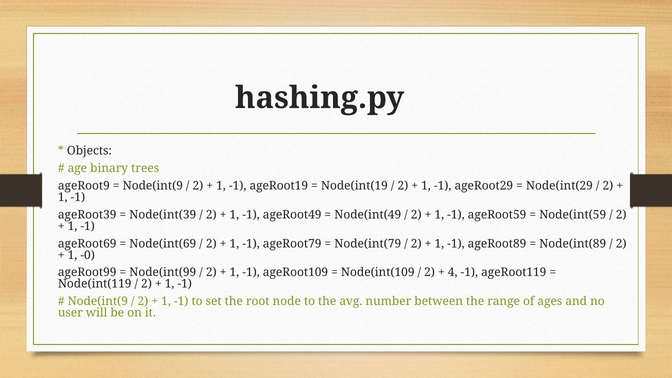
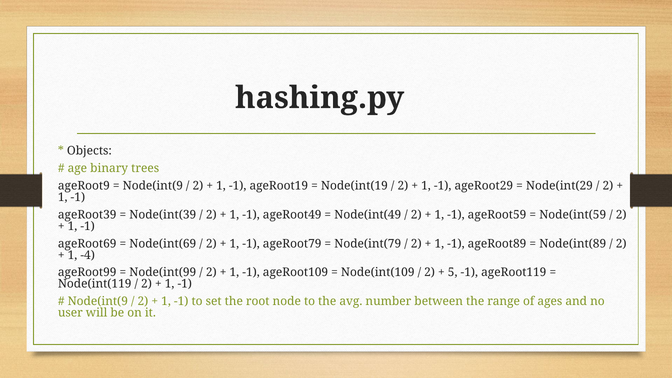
-0: -0 -> -4
4: 4 -> 5
